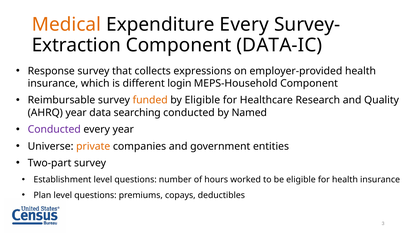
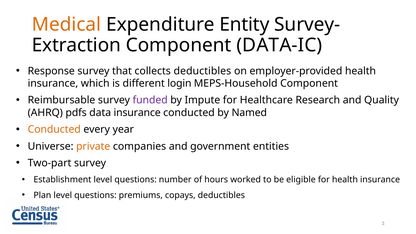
Expenditure Every: Every -> Entity
collects expressions: expressions -> deductibles
funded colour: orange -> purple
by Eligible: Eligible -> Impute
AHRQ year: year -> pdfs
data searching: searching -> insurance
Conducted at (54, 129) colour: purple -> orange
